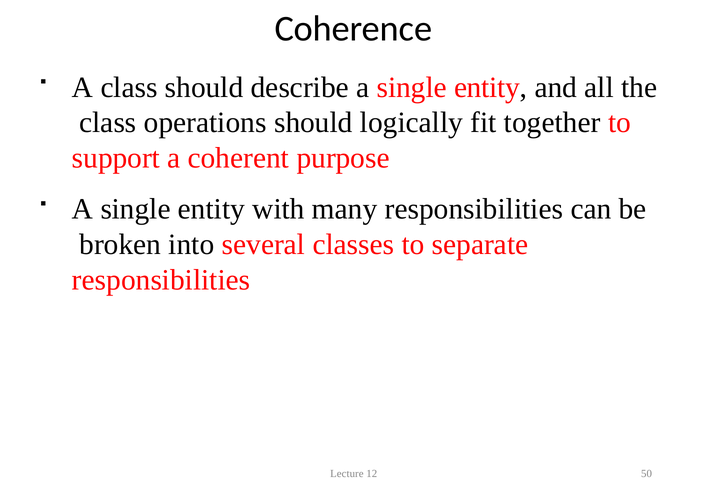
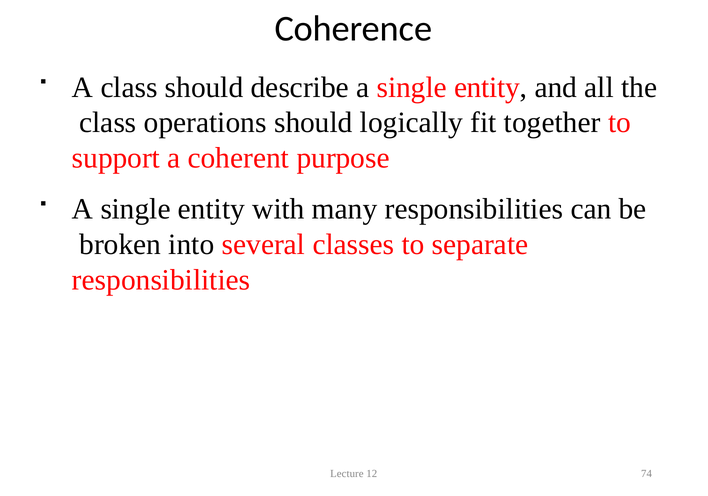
50: 50 -> 74
